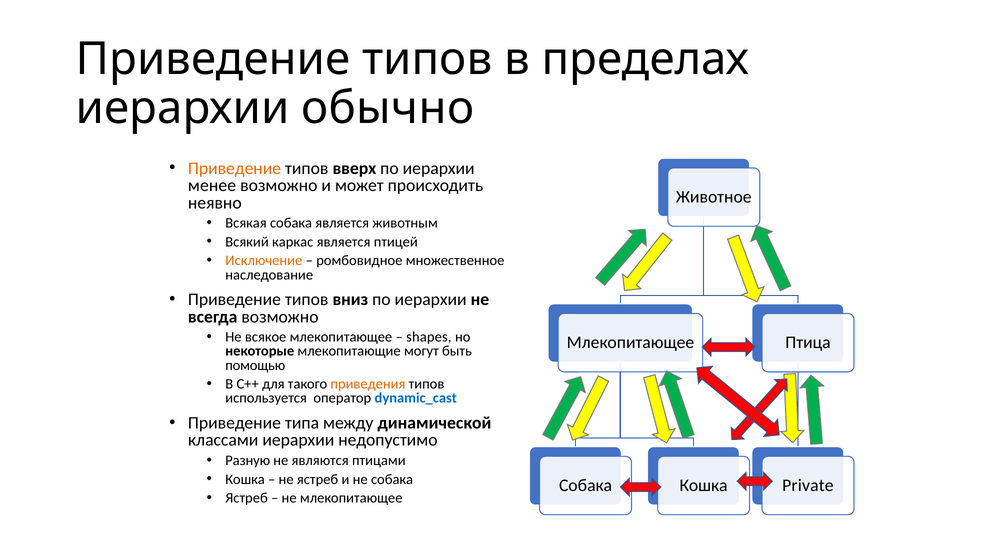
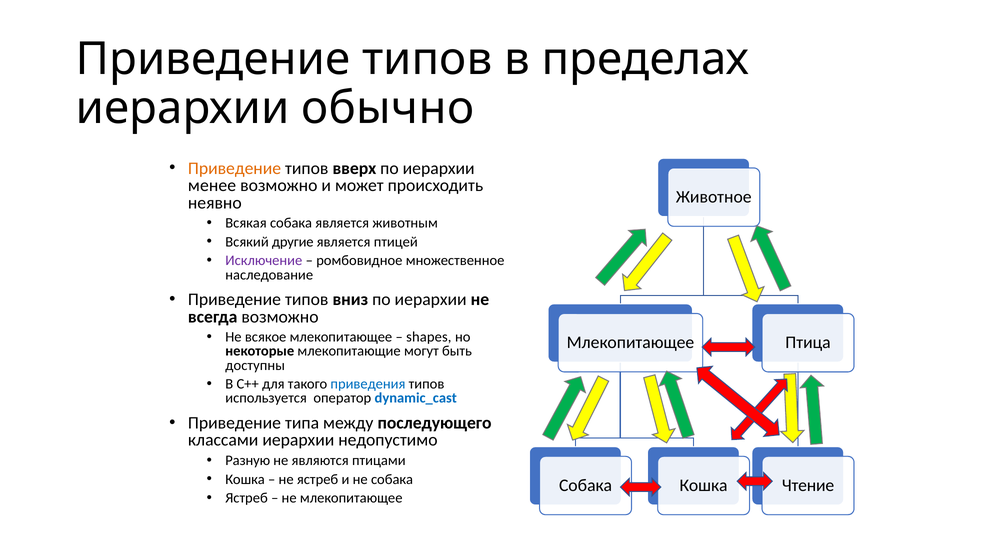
каркас: каркас -> другие
Исключение colour: orange -> purple
помощью: помощью -> доступны
приведения colour: orange -> blue
динамической: динамической -> последующего
Private: Private -> Чтение
